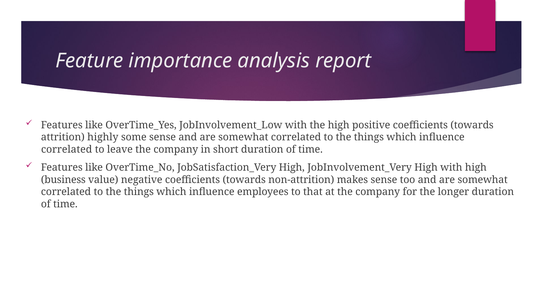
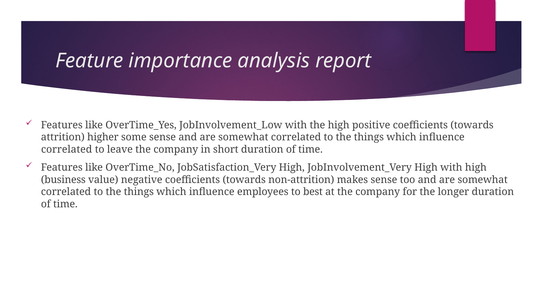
highly: highly -> higher
that: that -> best
